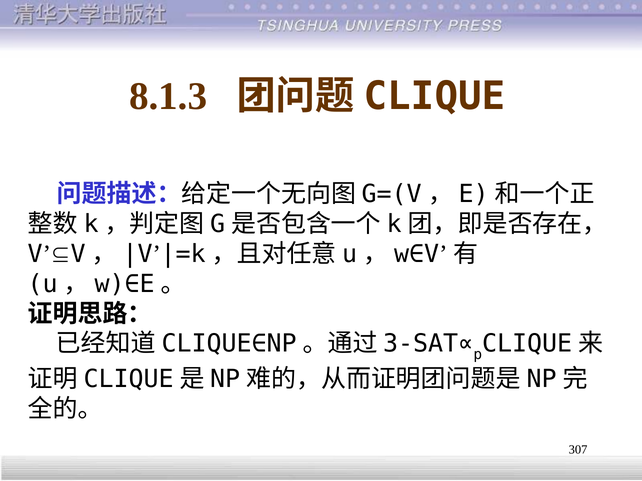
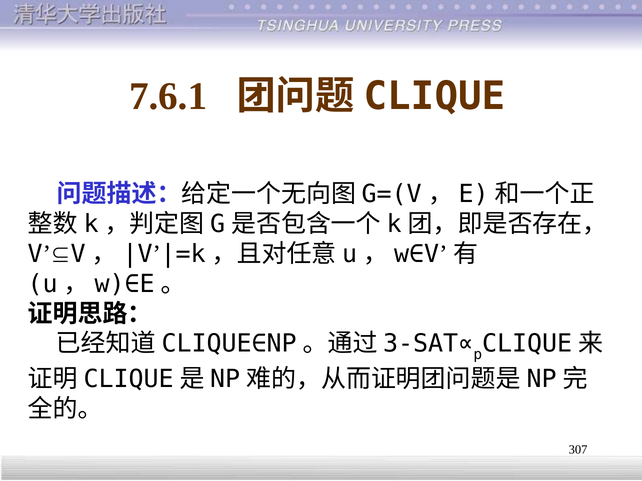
8.1.3: 8.1.3 -> 7.6.1
